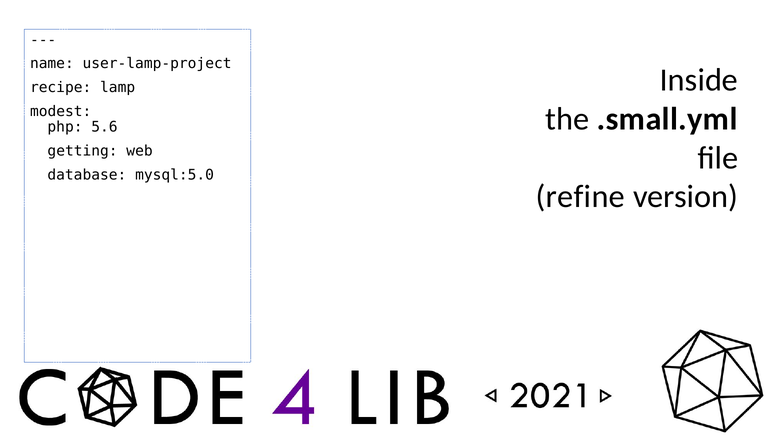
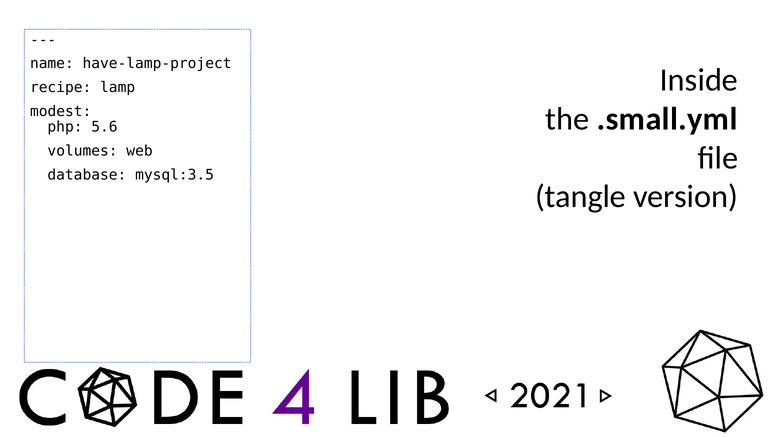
user-lamp-project: user-lamp-project -> have-lamp-project
getting: getting -> volumes
mysql:5.0: mysql:5.0 -> mysql:3.5
refine: refine -> tangle
